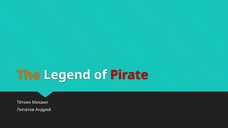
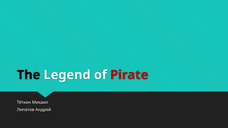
The colour: orange -> black
